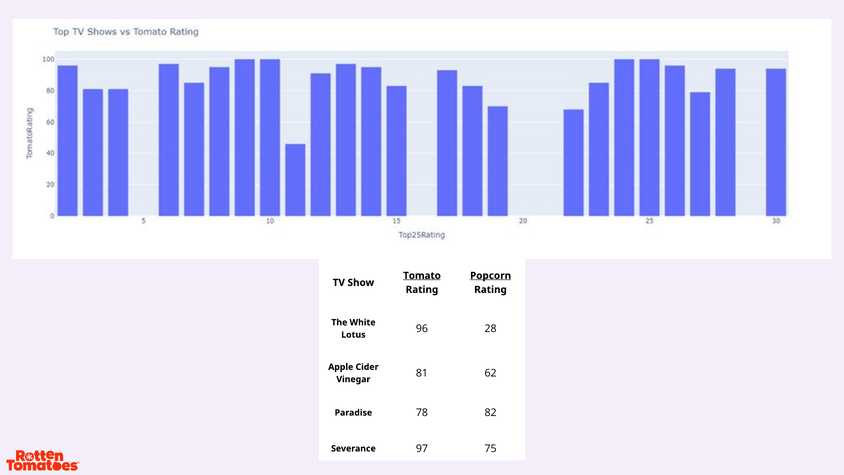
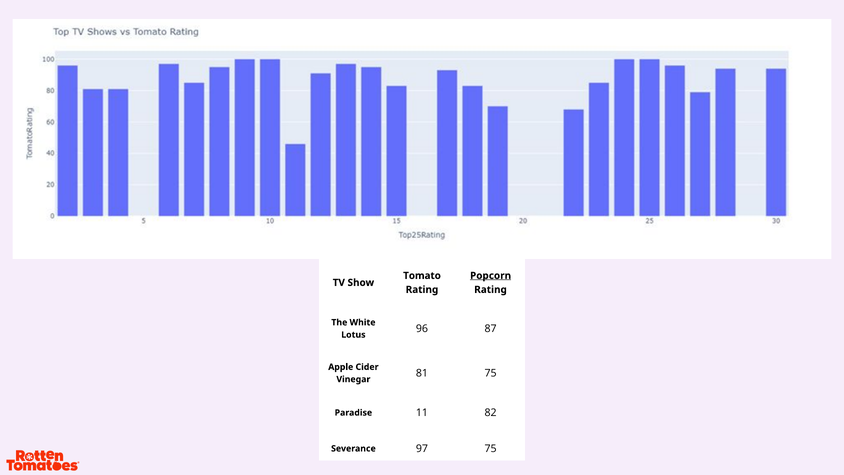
Tomato underline: present -> none
28: 28 -> 87
81 62: 62 -> 75
78: 78 -> 11
